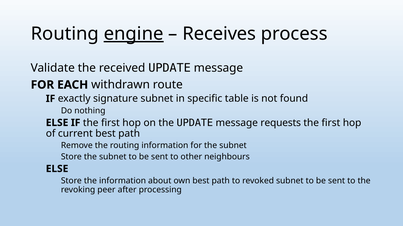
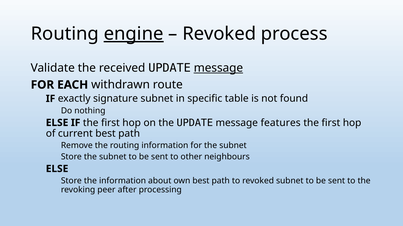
Receives at (219, 34): Receives -> Revoked
message at (218, 68) underline: none -> present
requests: requests -> features
